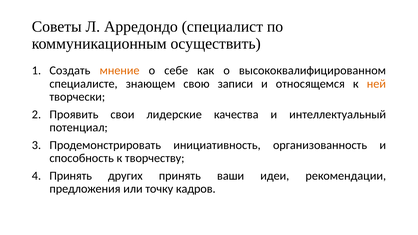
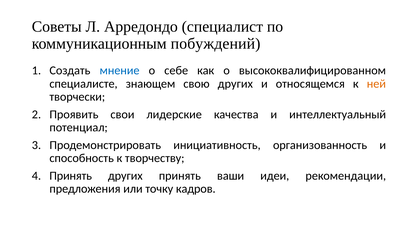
осуществить: осуществить -> побуждений
мнение colour: orange -> blue
свою записи: записи -> других
